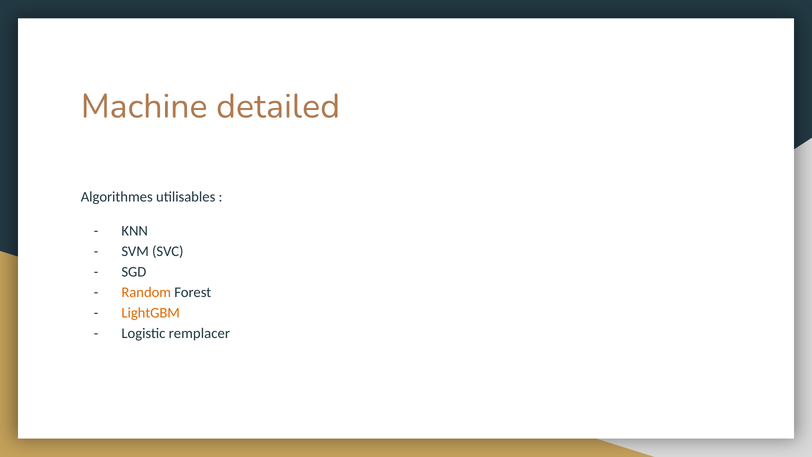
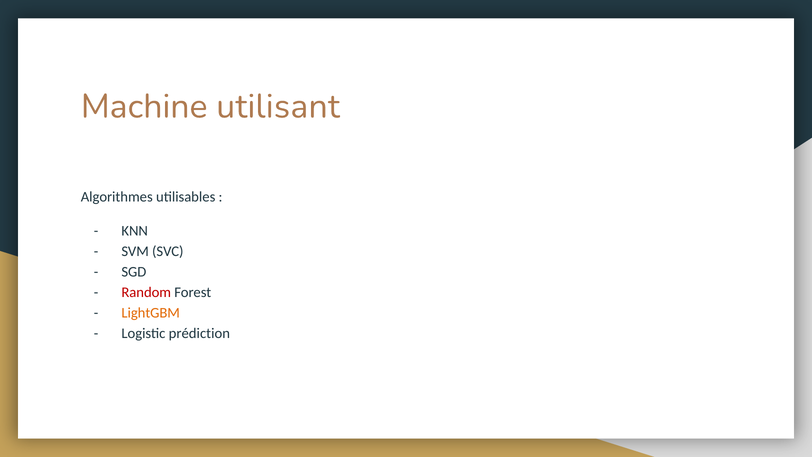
detailed: detailed -> utilisant
Random colour: orange -> red
remplacer: remplacer -> prédiction
